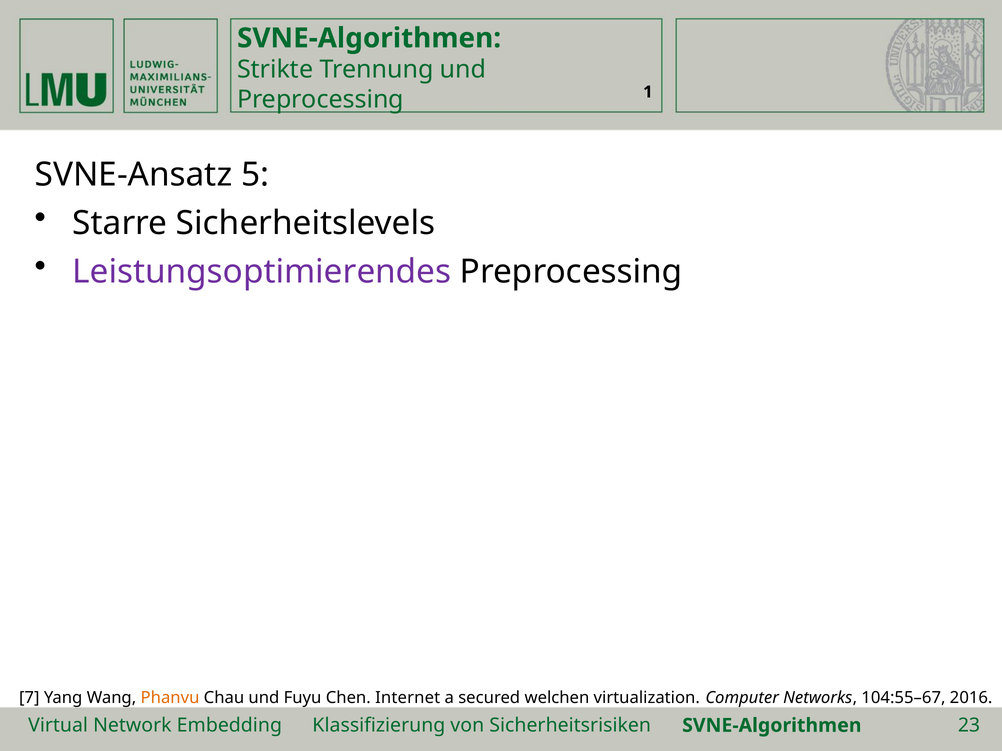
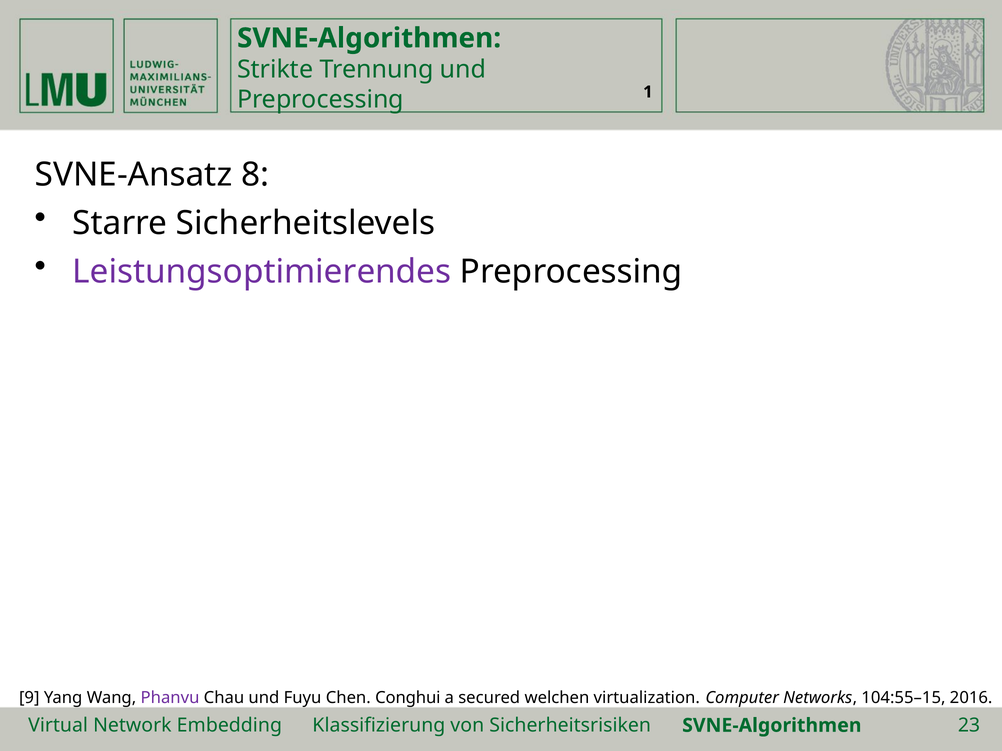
5: 5 -> 8
7: 7 -> 9
Phanvu colour: orange -> purple
Internet: Internet -> Conghui
104:55–67: 104:55–67 -> 104:55–15
